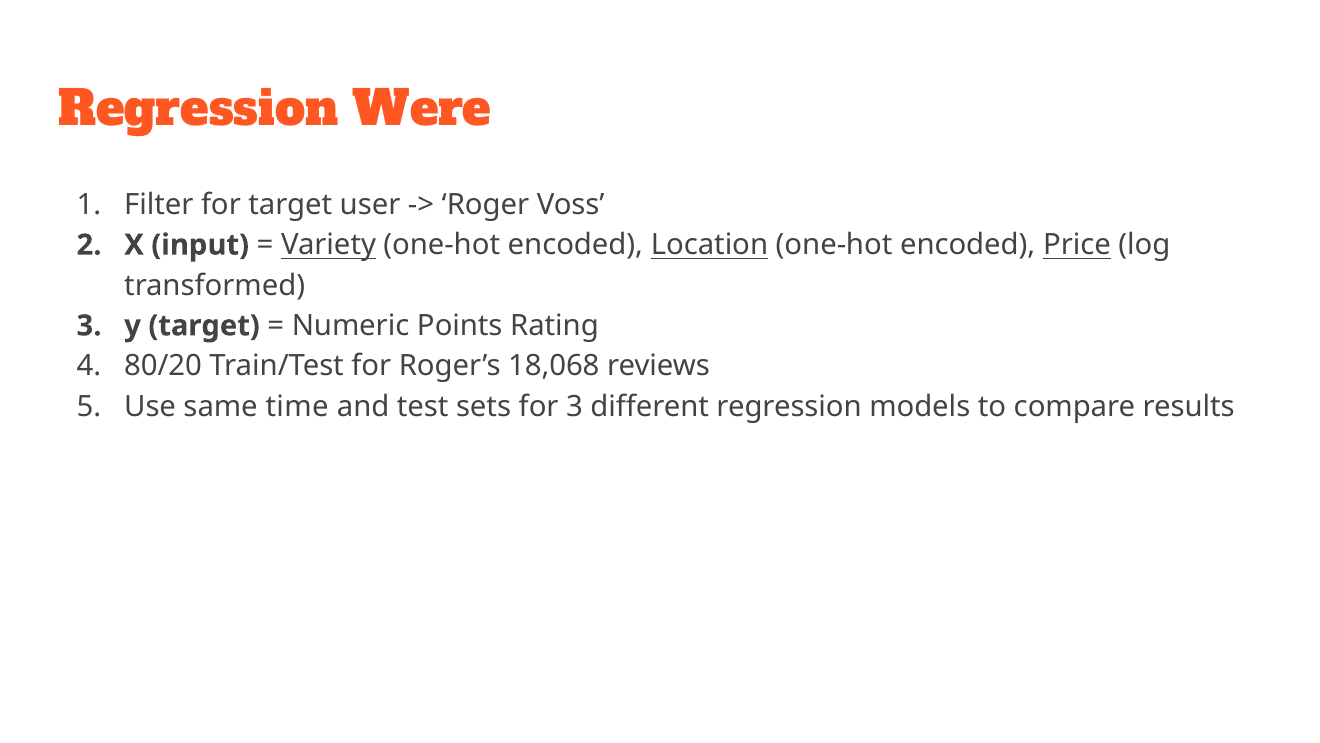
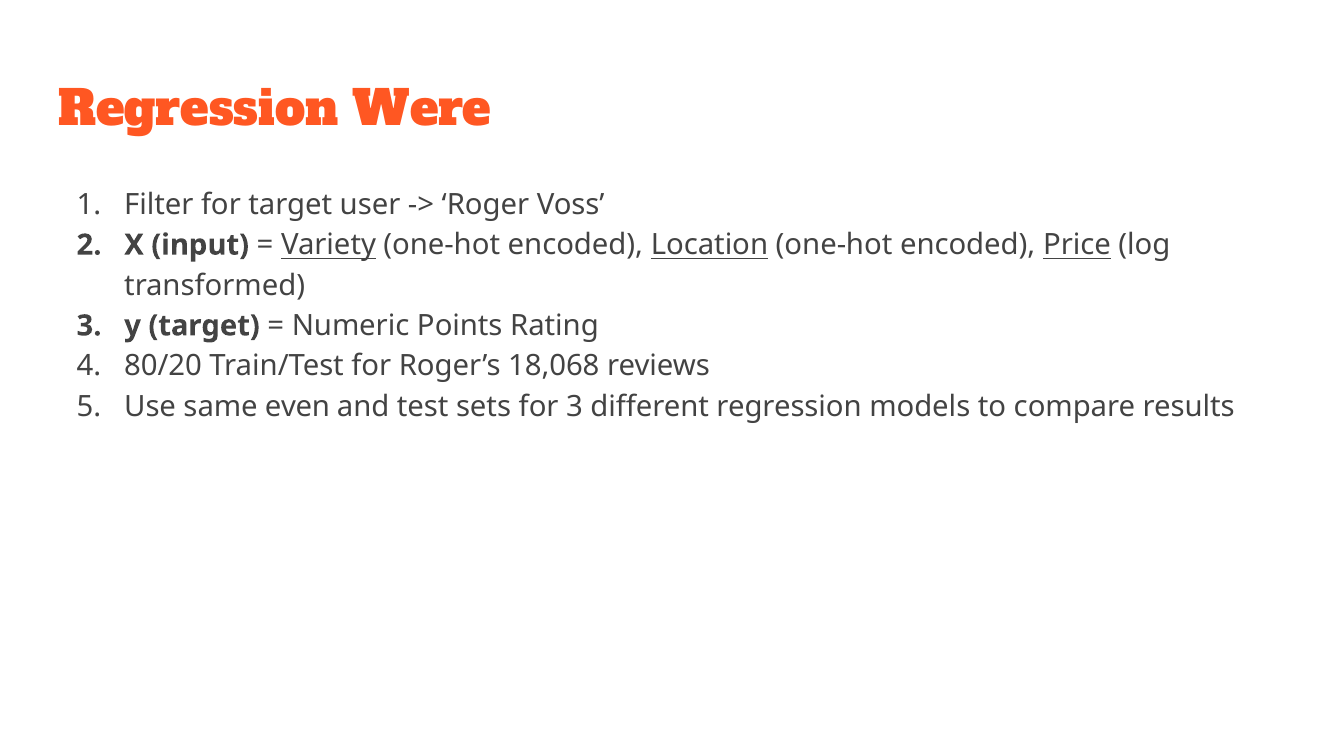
time: time -> even
